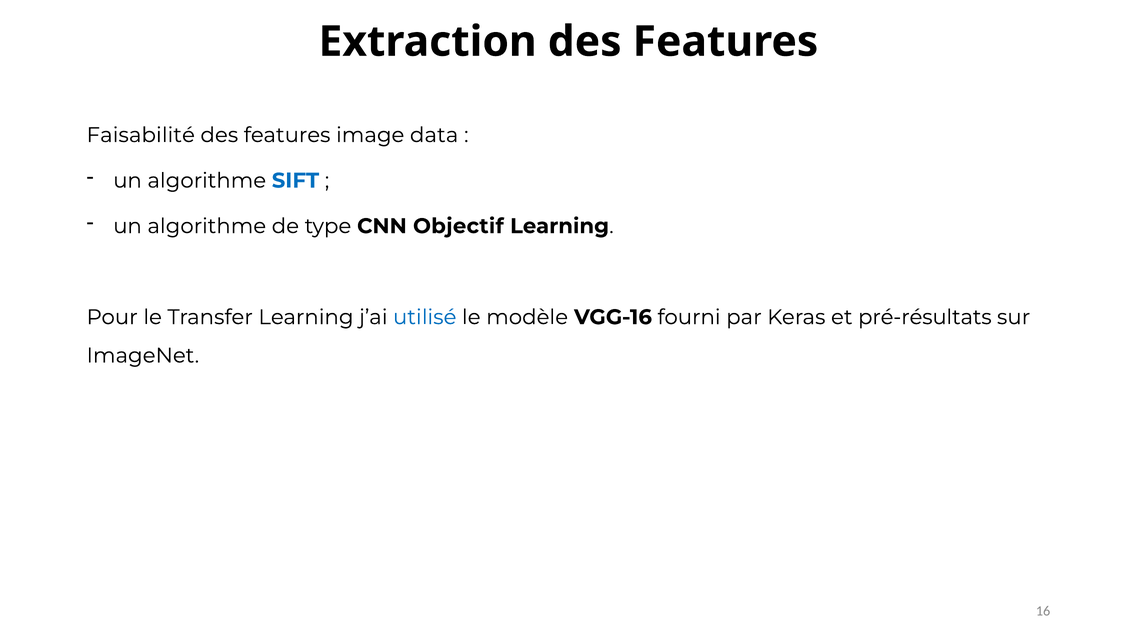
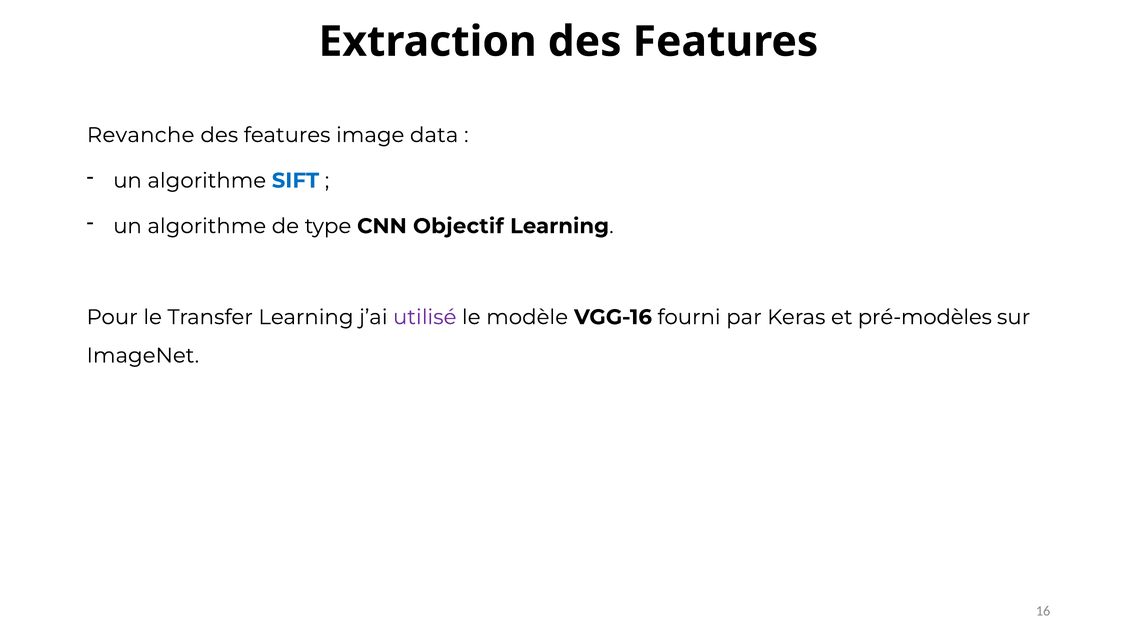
Faisabilité: Faisabilité -> Revanche
utilisé colour: blue -> purple
pré-résultats: pré-résultats -> pré-modèles
